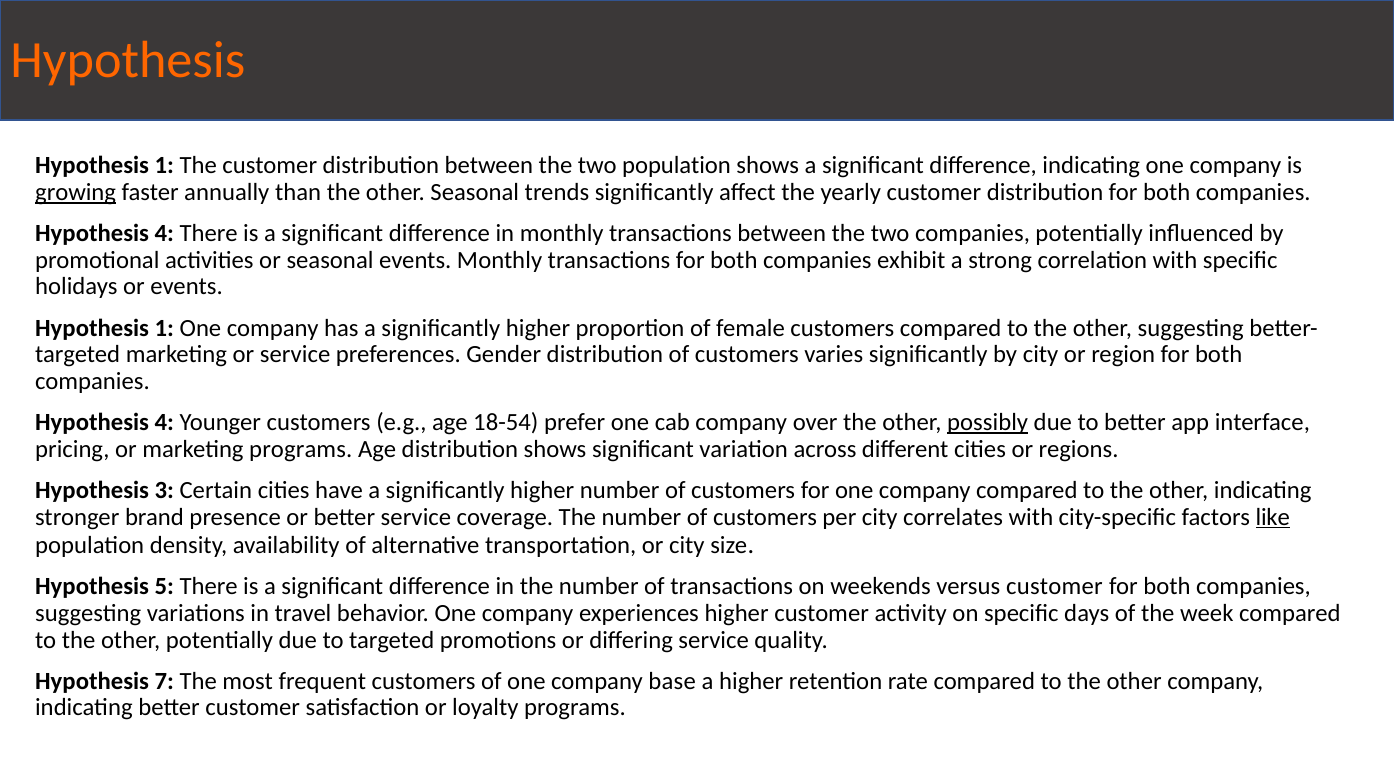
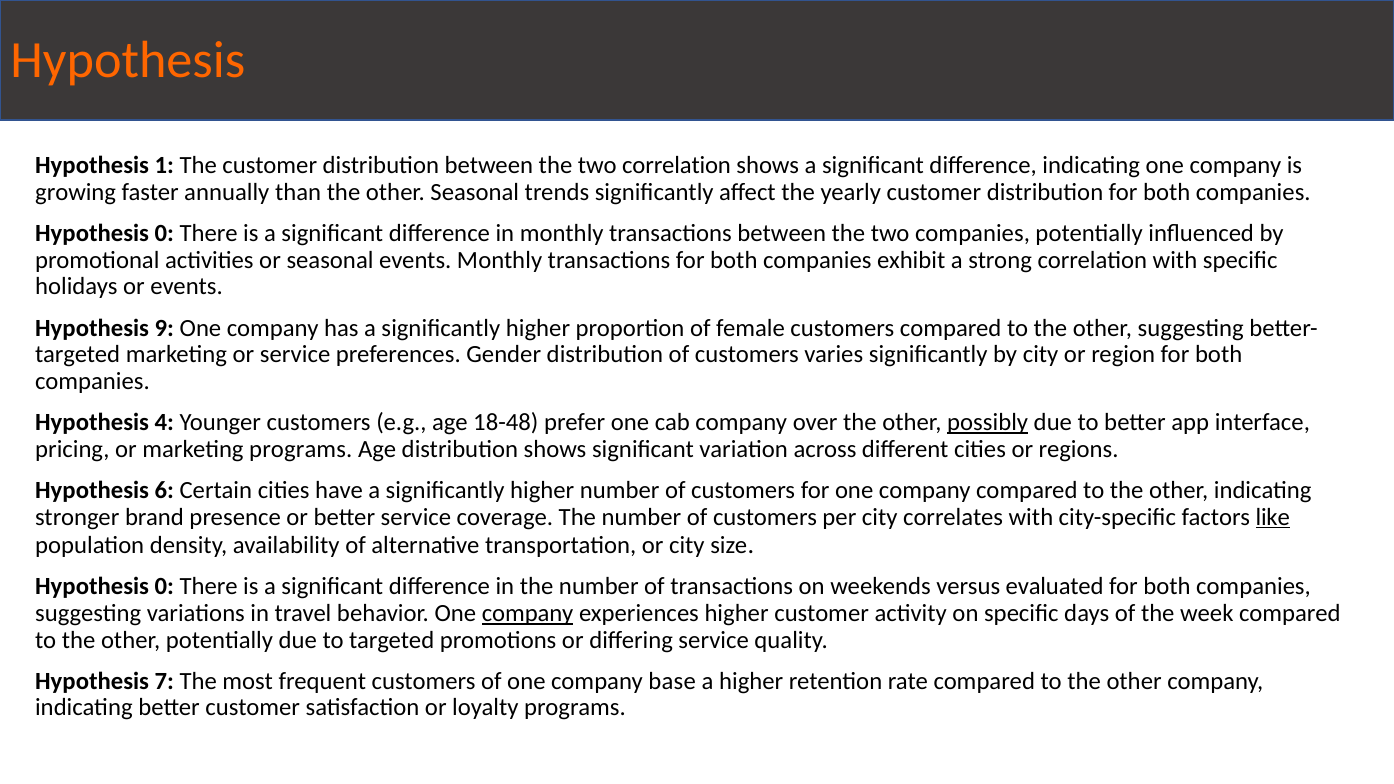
two population: population -> correlation
growing underline: present -> none
4 at (164, 234): 4 -> 0
1 at (164, 328): 1 -> 9
18-54: 18-54 -> 18-48
3: 3 -> 6
5 at (164, 587): 5 -> 0
versus customer: customer -> evaluated
company at (528, 613) underline: none -> present
